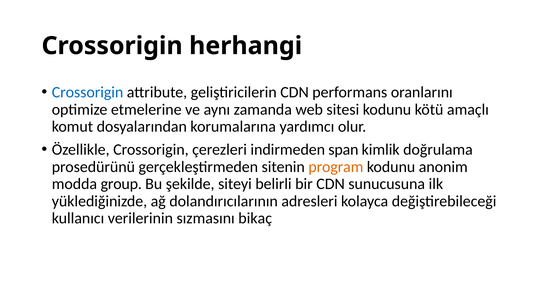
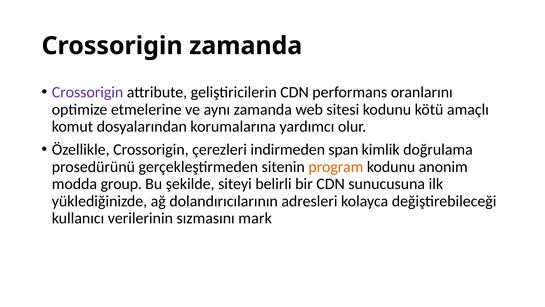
Crossorigin herhangi: herhangi -> zamanda
Crossorigin at (88, 92) colour: blue -> purple
bikaç: bikaç -> mark
